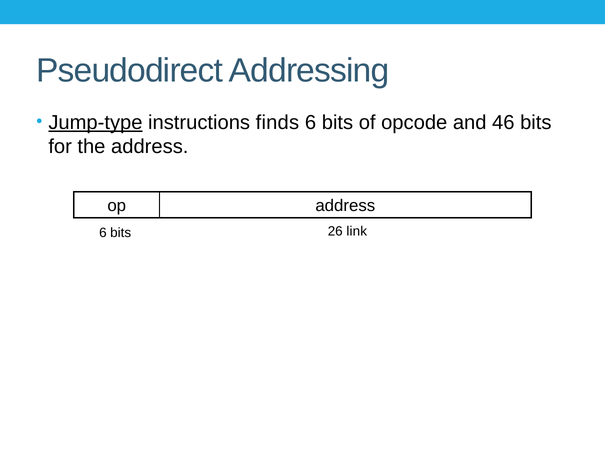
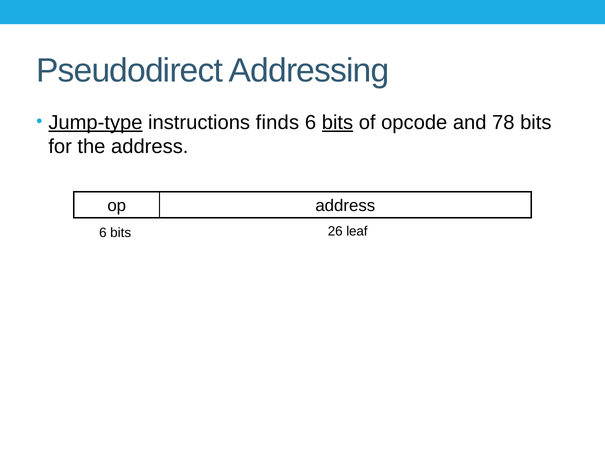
bits at (337, 122) underline: none -> present
46: 46 -> 78
link: link -> leaf
